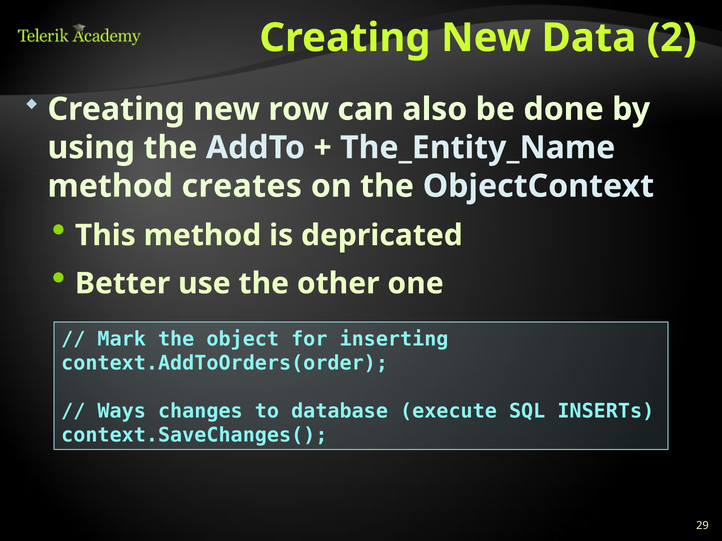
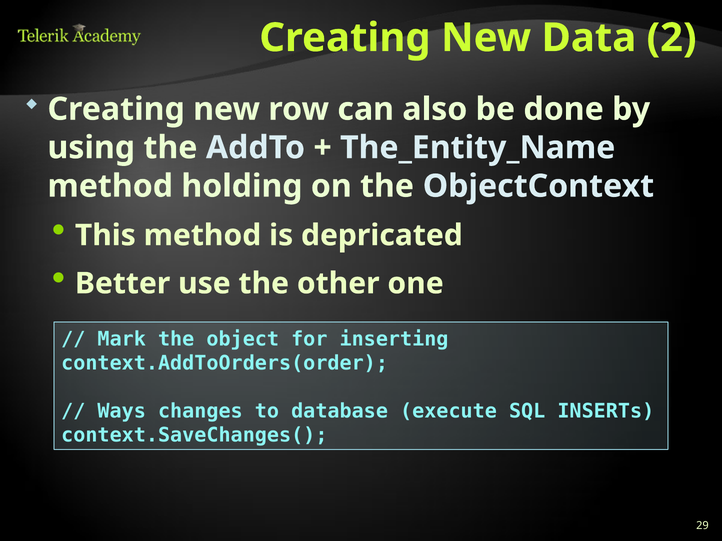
creates: creates -> holding
